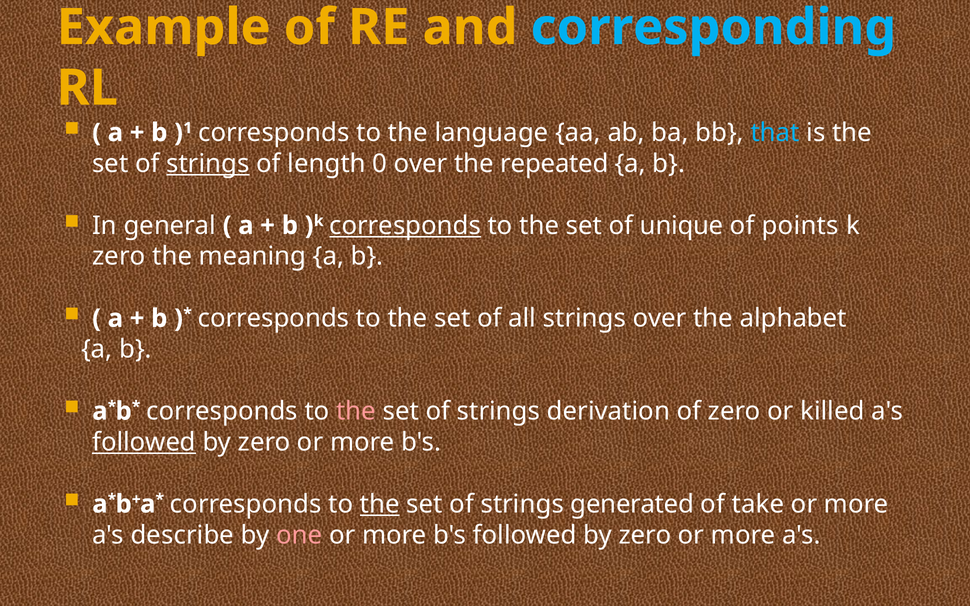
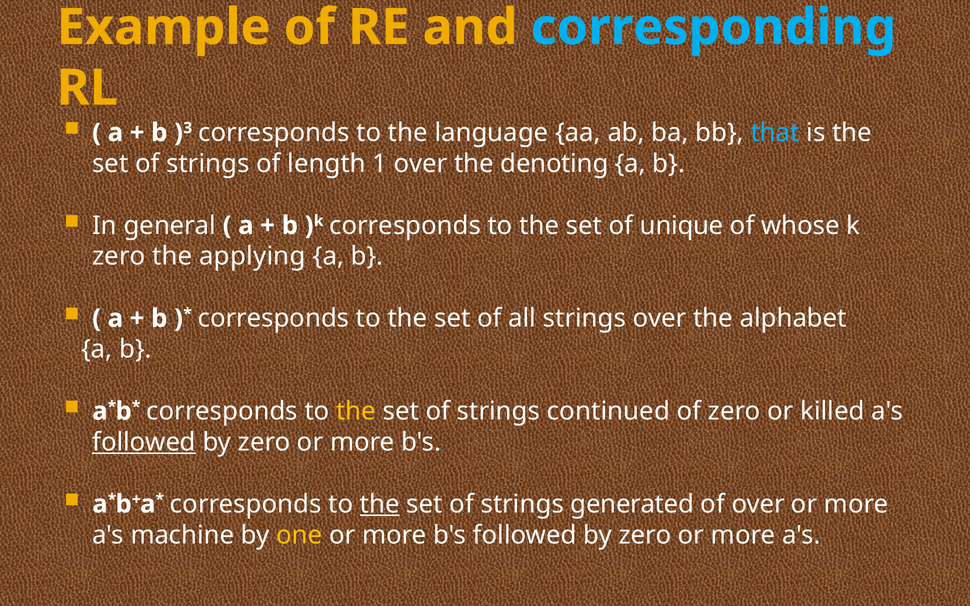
1: 1 -> 3
strings at (208, 164) underline: present -> none
0: 0 -> 1
repeated: repeated -> denoting
corresponds at (405, 226) underline: present -> none
points: points -> whose
meaning: meaning -> applying
the at (356, 411) colour: pink -> yellow
derivation: derivation -> continued
of take: take -> over
describe: describe -> machine
one colour: pink -> yellow
